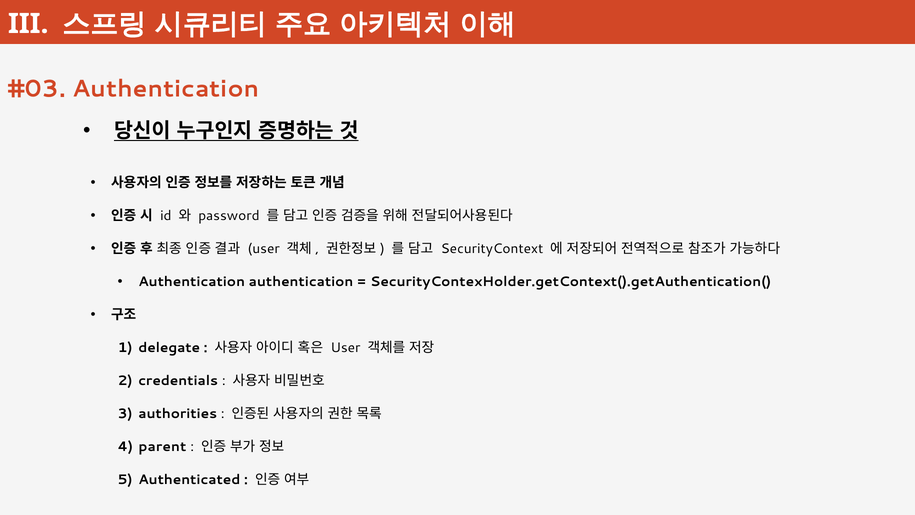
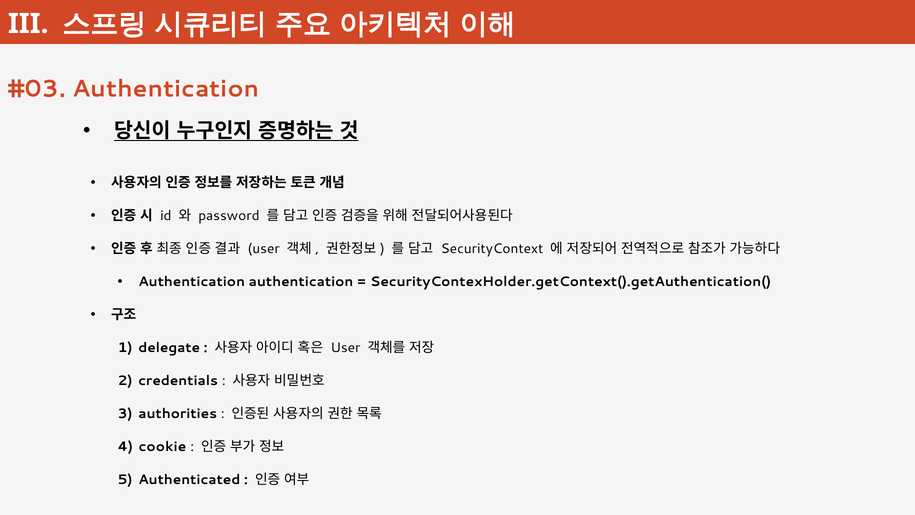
parent: parent -> cookie
